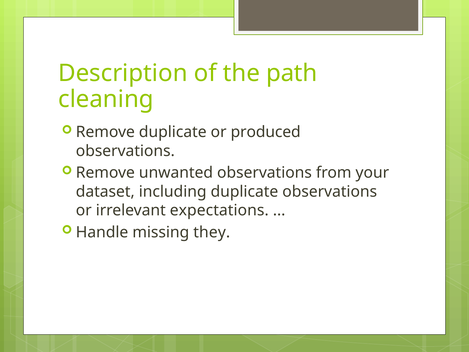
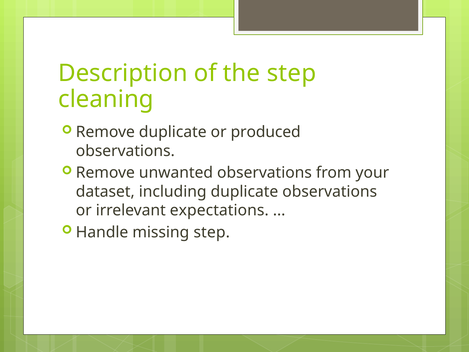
the path: path -> step
missing they: they -> step
